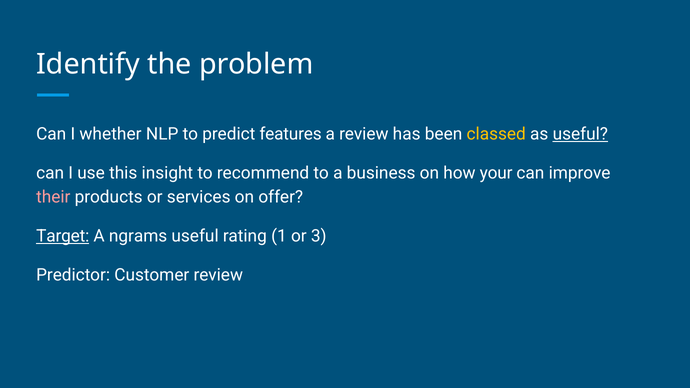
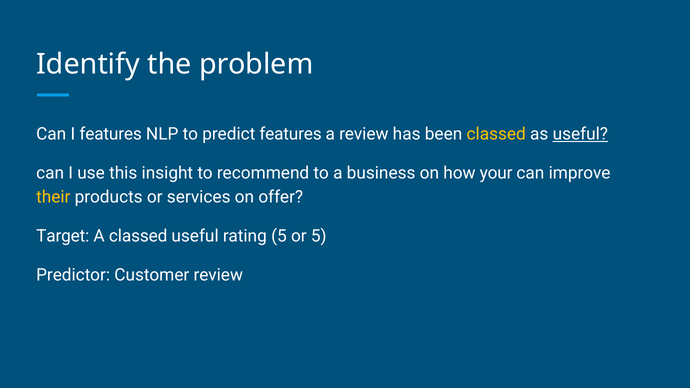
I whether: whether -> features
their colour: pink -> yellow
Target underline: present -> none
A ngrams: ngrams -> classed
rating 1: 1 -> 5
or 3: 3 -> 5
